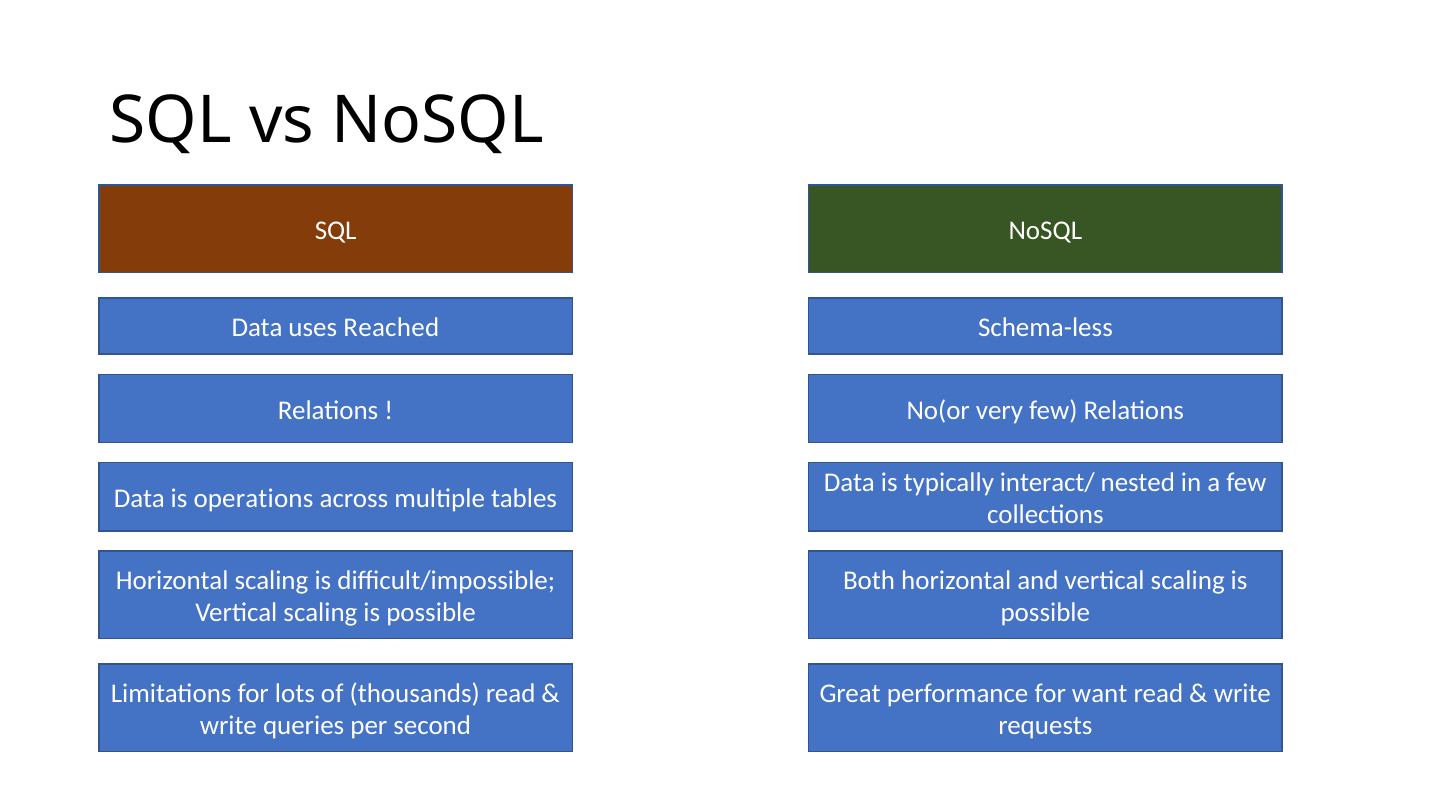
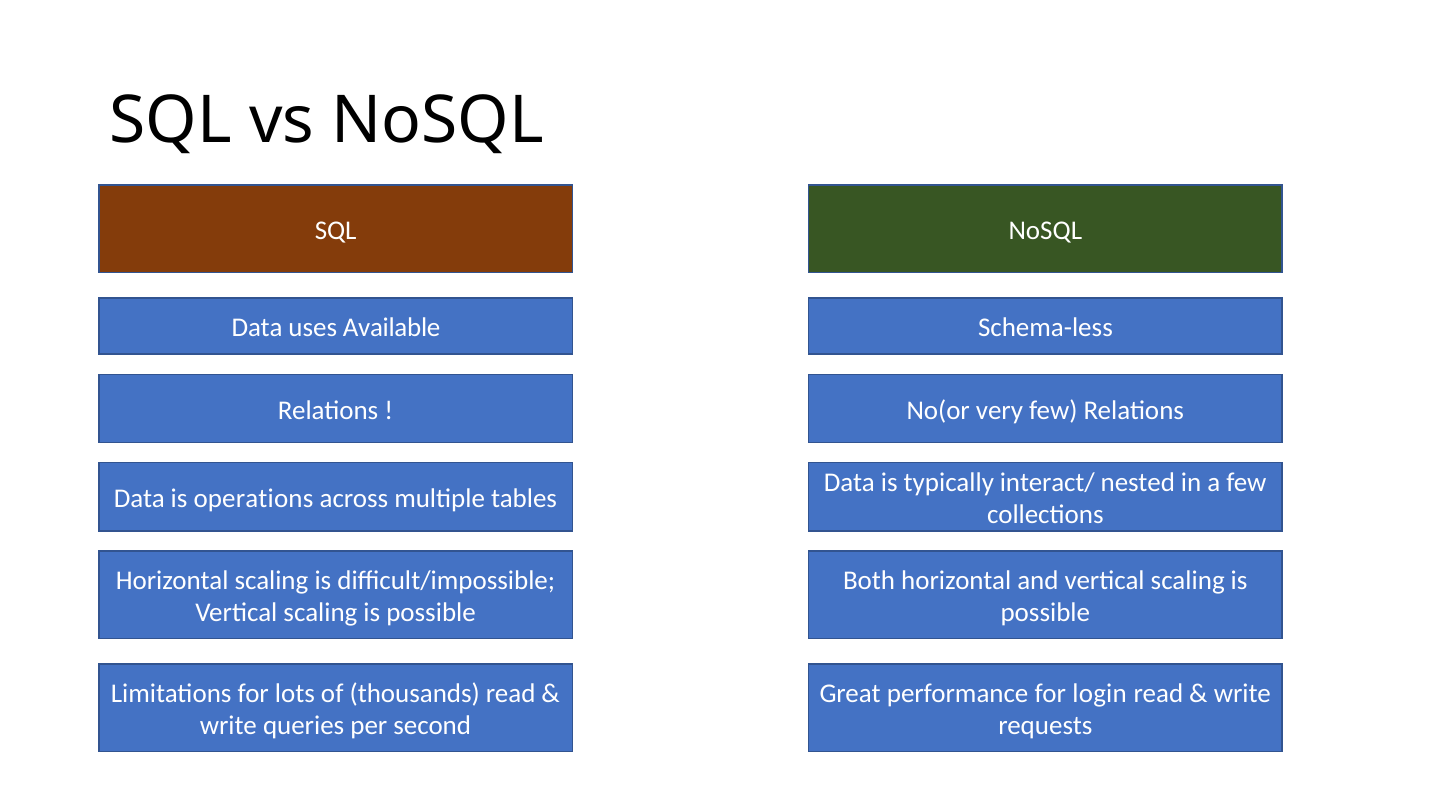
Reached: Reached -> Available
want: want -> login
